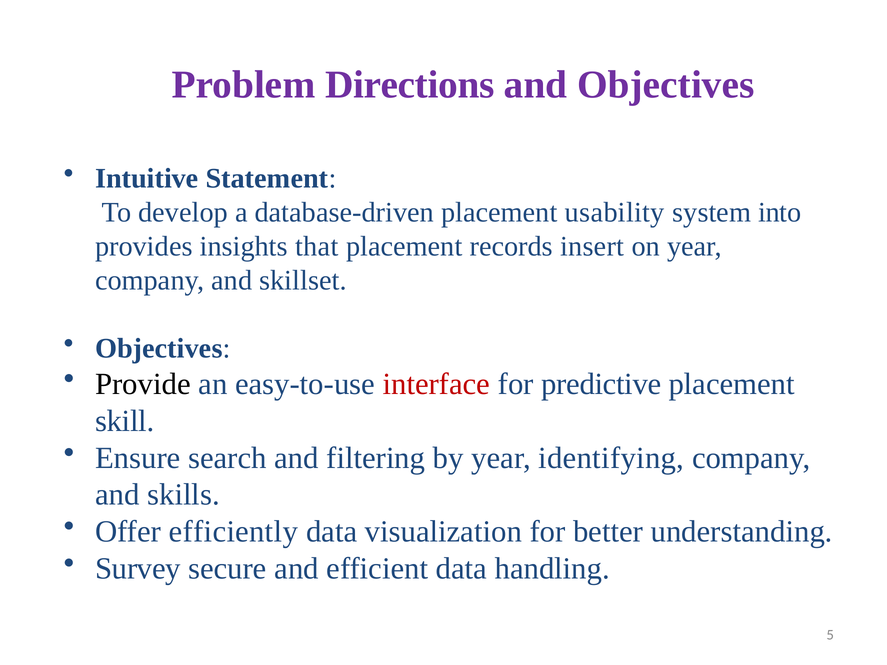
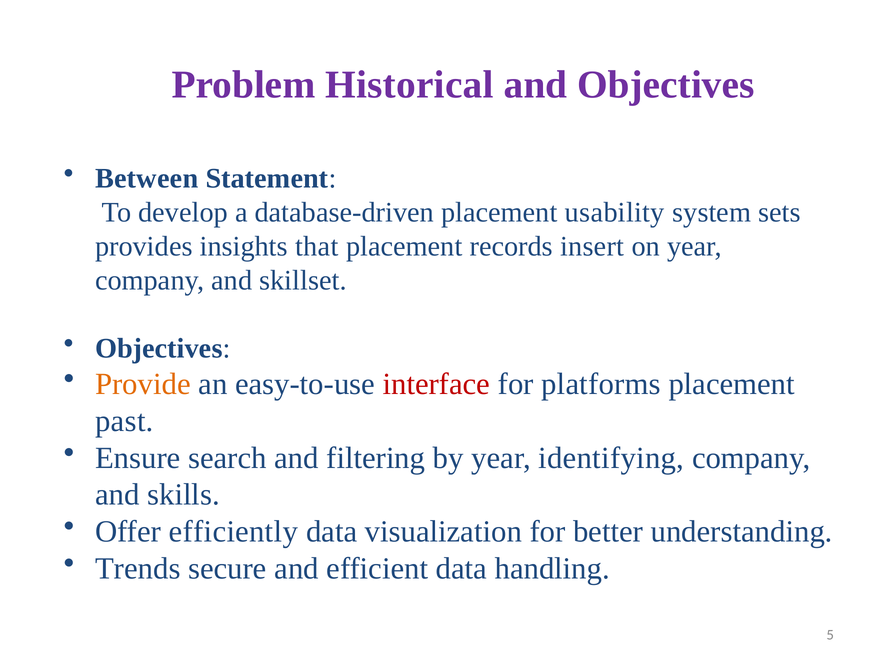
Directions: Directions -> Historical
Intuitive: Intuitive -> Between
into: into -> sets
Provide colour: black -> orange
predictive: predictive -> platforms
skill: skill -> past
Survey: Survey -> Trends
